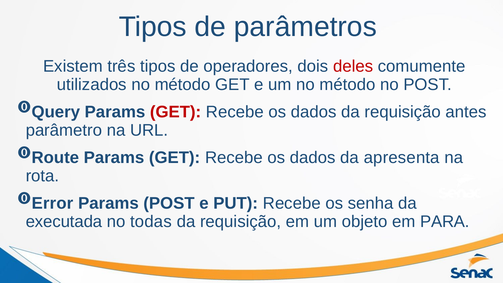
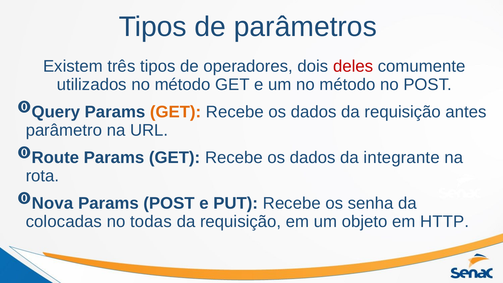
GET at (176, 112) colour: red -> orange
apresenta: apresenta -> integrante
Error: Error -> Nova
executada: executada -> colocadas
PARA: PARA -> HTTP
